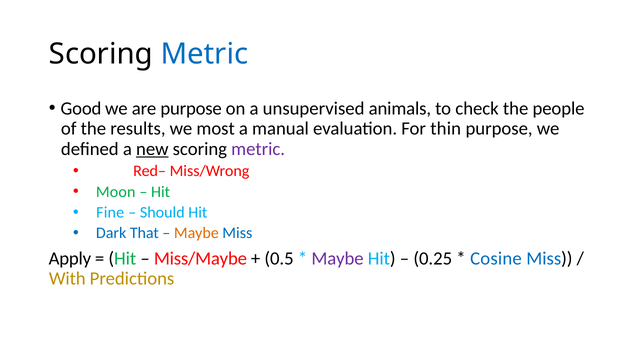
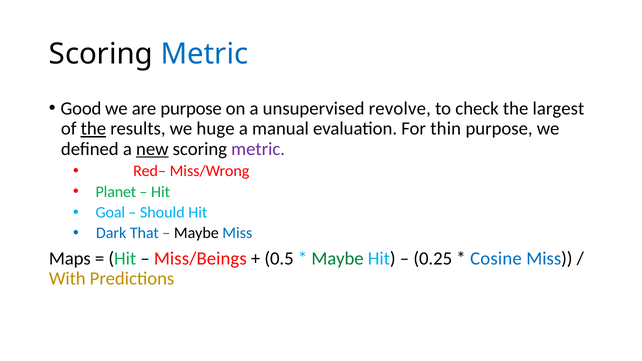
animals: animals -> revolve
people: people -> largest
the at (93, 129) underline: none -> present
most: most -> huge
Moon: Moon -> Planet
Fine: Fine -> Goal
Maybe at (196, 233) colour: orange -> black
Apply: Apply -> Maps
Miss/Maybe: Miss/Maybe -> Miss/Beings
Maybe at (338, 259) colour: purple -> green
